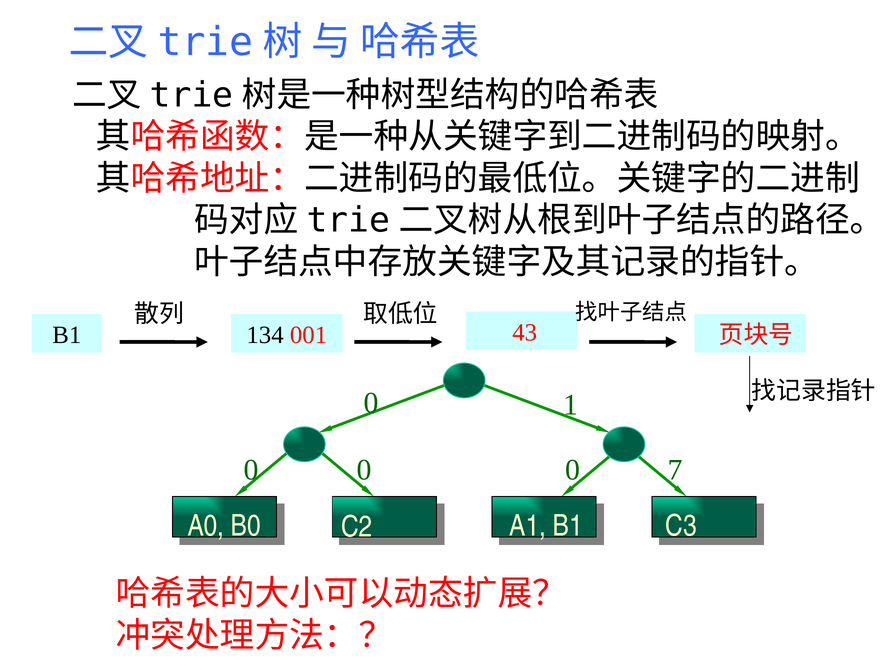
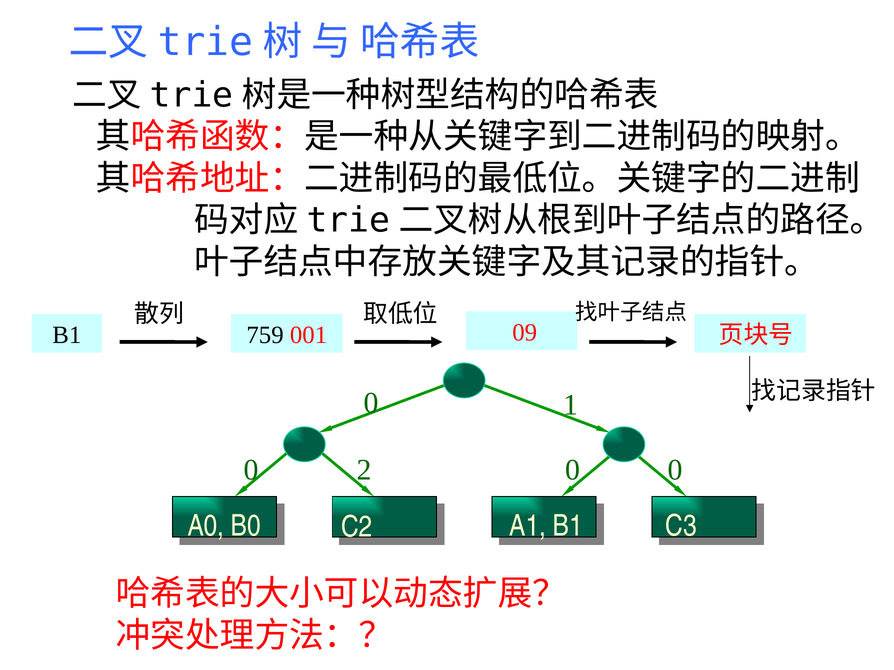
134: 134 -> 759
43: 43 -> 09
0 at (364, 470): 0 -> 2
7 at (675, 470): 7 -> 0
